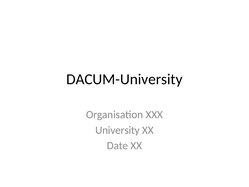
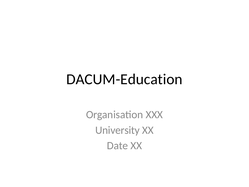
DACUM-University: DACUM-University -> DACUM-Education
